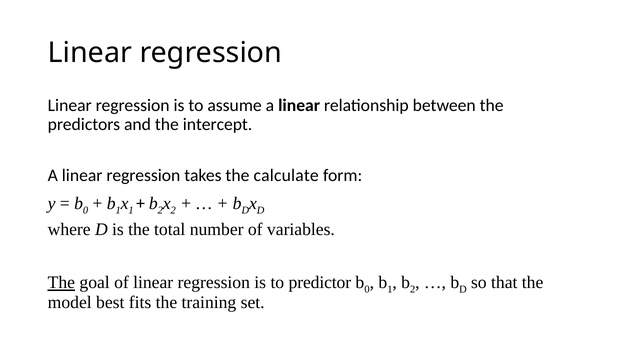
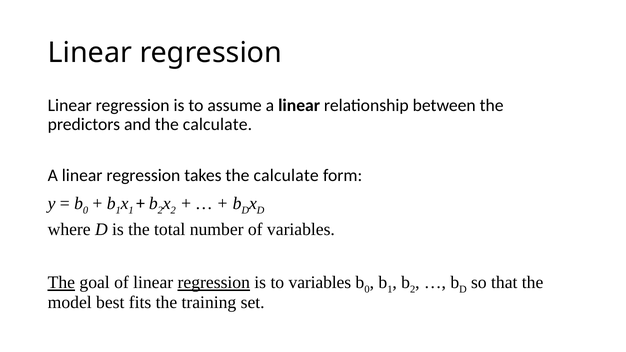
and the intercept: intercept -> calculate
regression at (214, 283) underline: none -> present
to predictor: predictor -> variables
